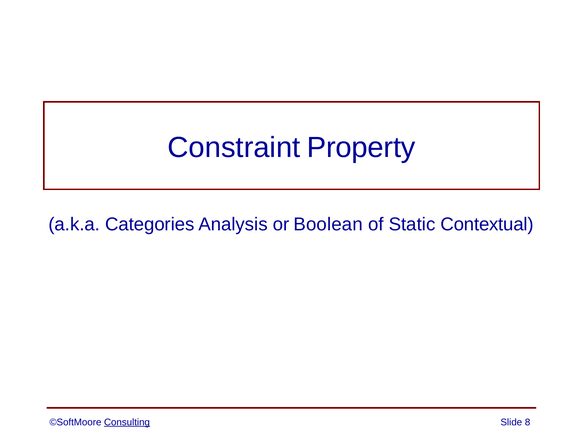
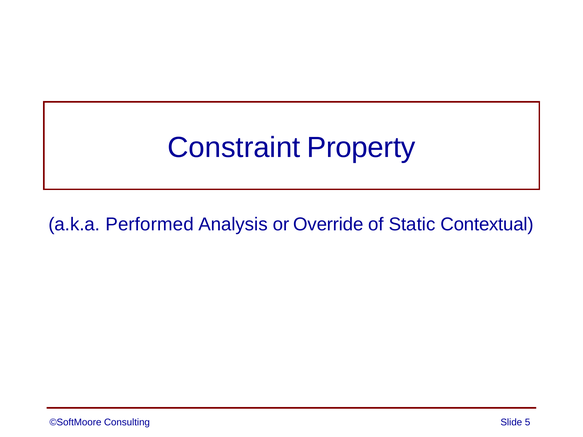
Categories: Categories -> Performed
Boolean: Boolean -> Override
Consulting underline: present -> none
8: 8 -> 5
